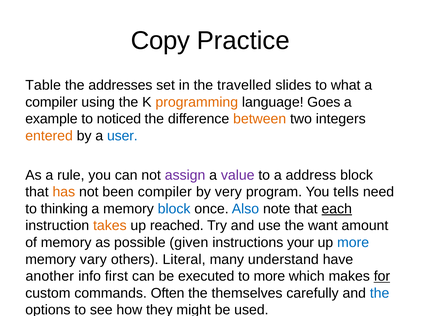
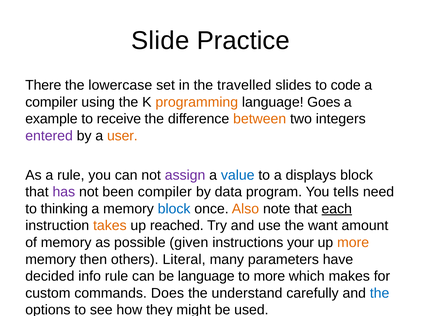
Copy: Copy -> Slide
Table: Table -> There
addresses: addresses -> lowercase
what: what -> code
noticed: noticed -> receive
entered colour: orange -> purple
user colour: blue -> orange
value colour: purple -> blue
address: address -> displays
has colour: orange -> purple
very: very -> data
Also colour: blue -> orange
more at (353, 242) colour: blue -> orange
vary: vary -> then
understand: understand -> parameters
another: another -> decided
info first: first -> rule
be executed: executed -> language
for underline: present -> none
Often: Often -> Does
themselves: themselves -> understand
